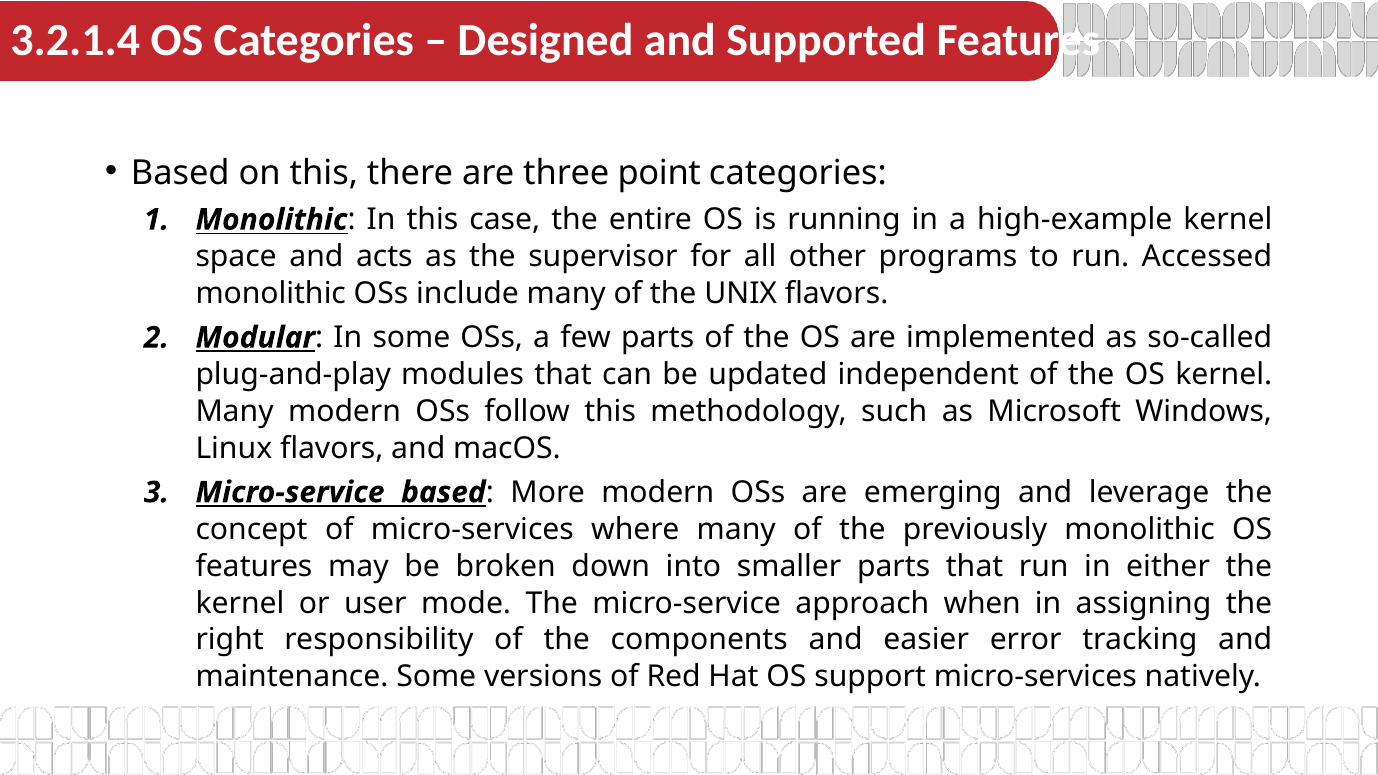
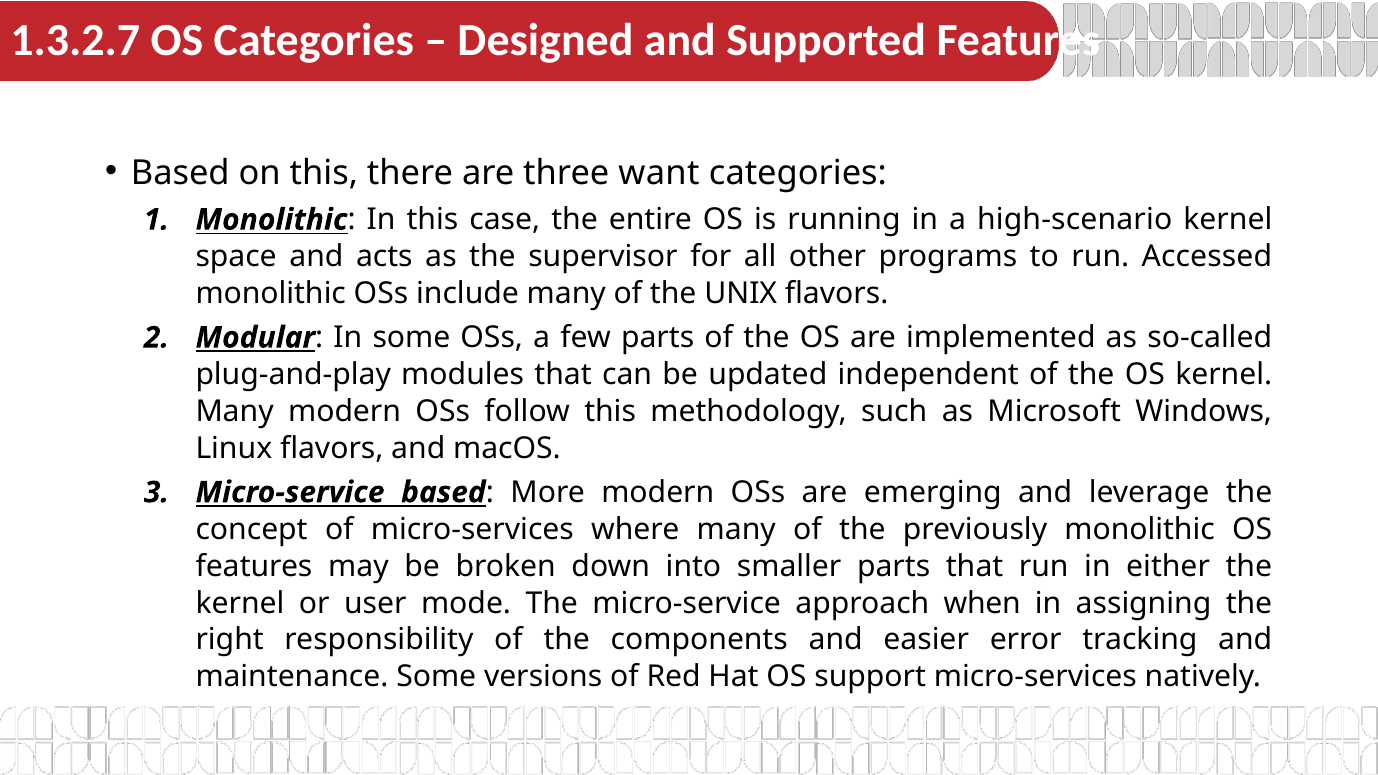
3.2.1.4: 3.2.1.4 -> 1.3.2.7
point: point -> want
high-example: high-example -> high-scenario
